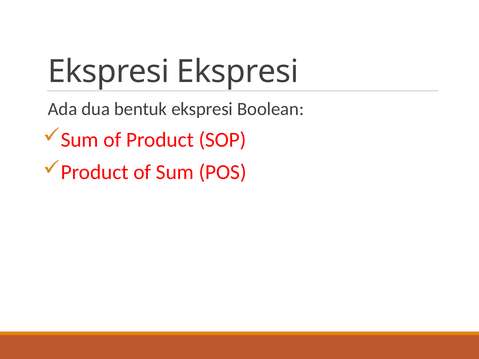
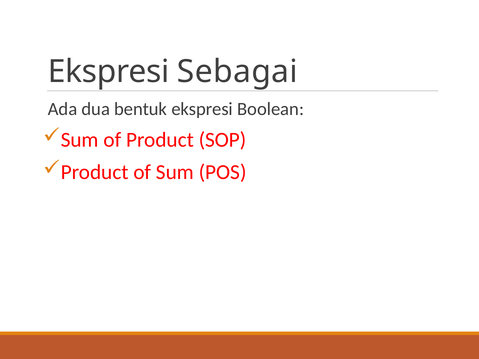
Ekspresi Ekspresi: Ekspresi -> Sebagai
